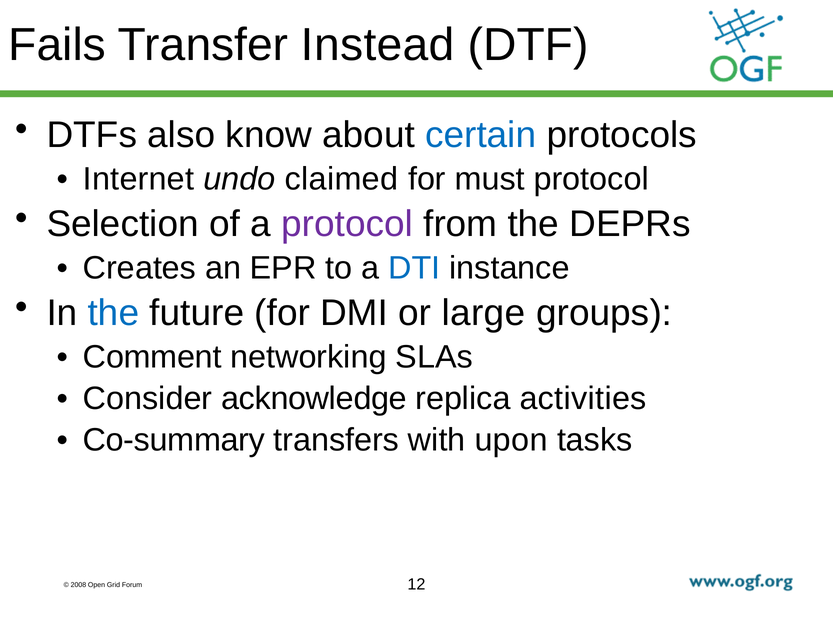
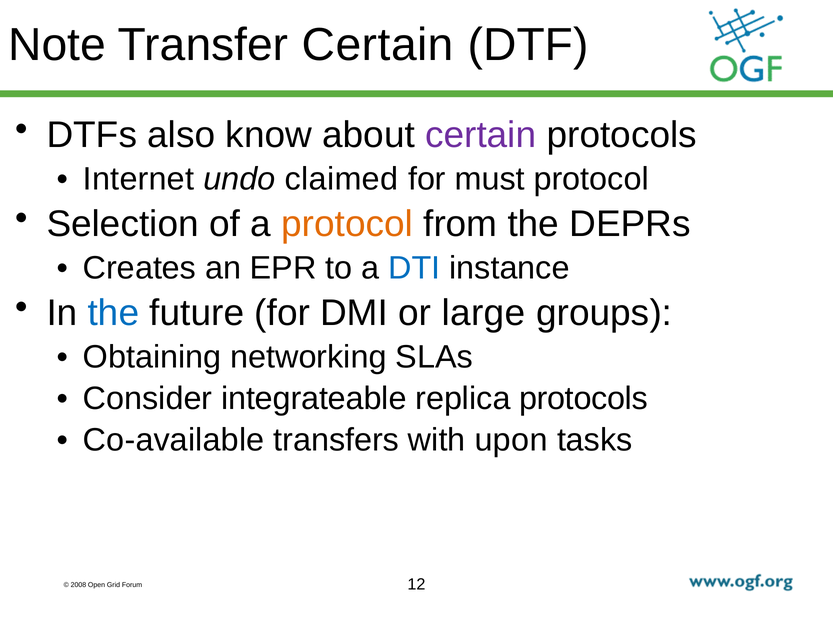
Fails: Fails -> Note
Transfer Instead: Instead -> Certain
certain at (481, 135) colour: blue -> purple
protocol at (347, 224) colour: purple -> orange
Comment: Comment -> Obtaining
acknowledge: acknowledge -> integrateable
replica activities: activities -> protocols
Co-summary: Co-summary -> Co-available
